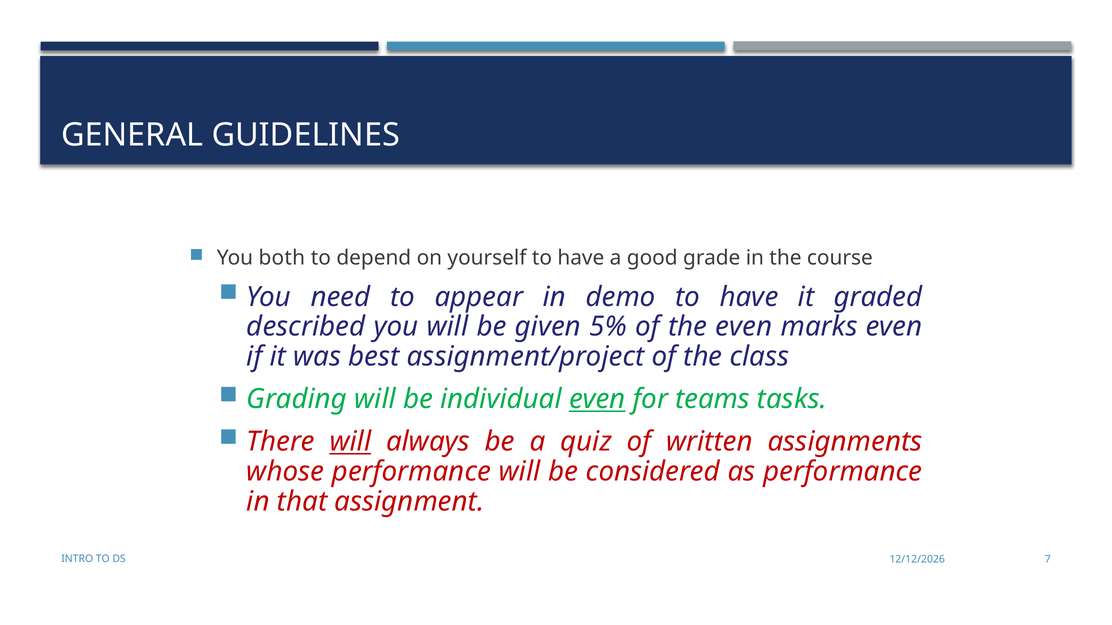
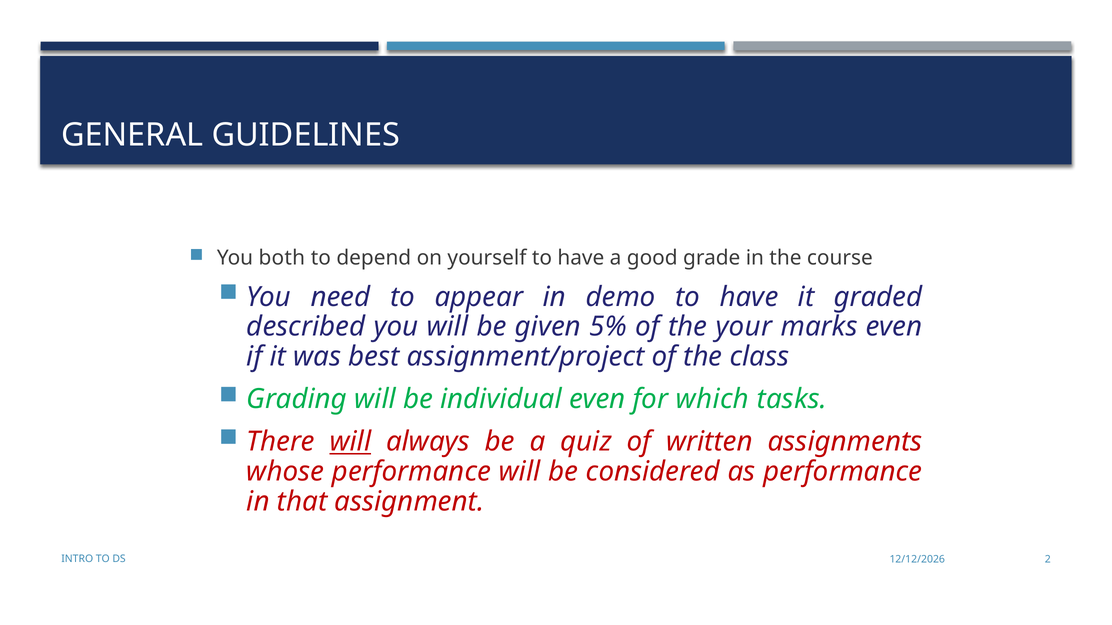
the even: even -> your
even at (597, 400) underline: present -> none
teams: teams -> which
7: 7 -> 2
